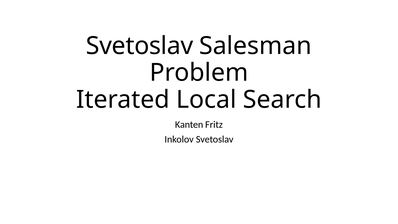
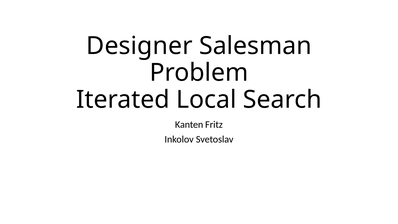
Svetoslav at (140, 46): Svetoslav -> Designer
